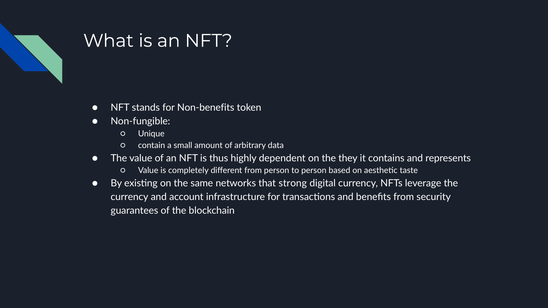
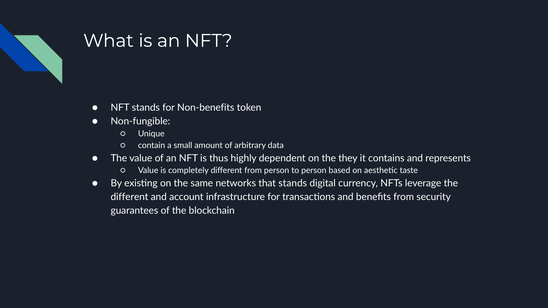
that strong: strong -> stands
currency at (129, 197): currency -> different
